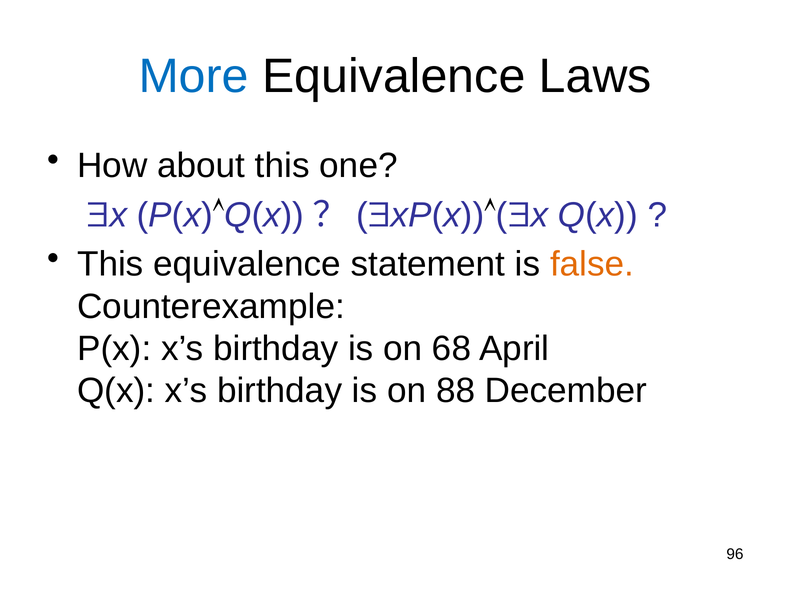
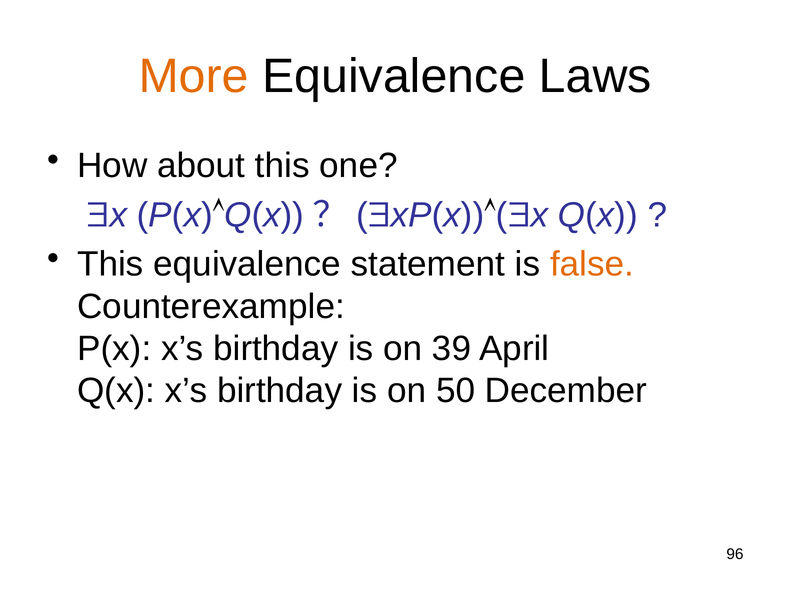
More colour: blue -> orange
68: 68 -> 39
88: 88 -> 50
